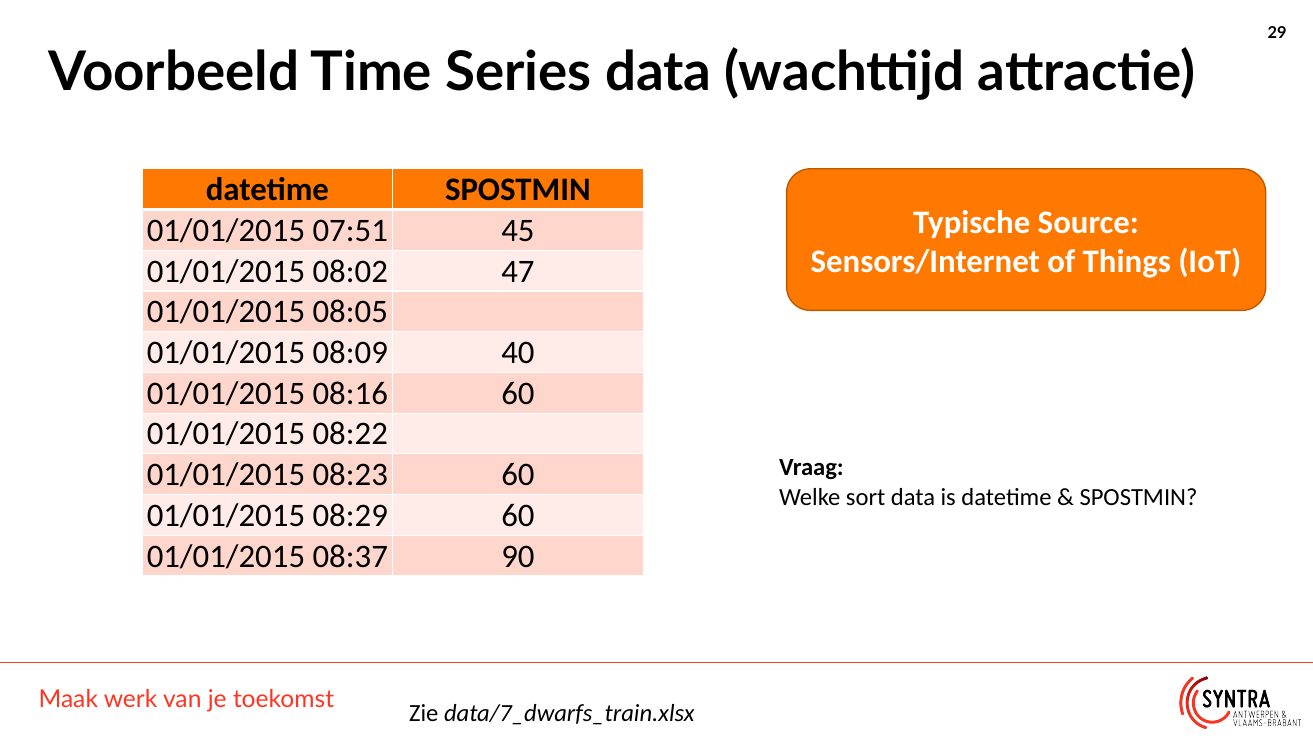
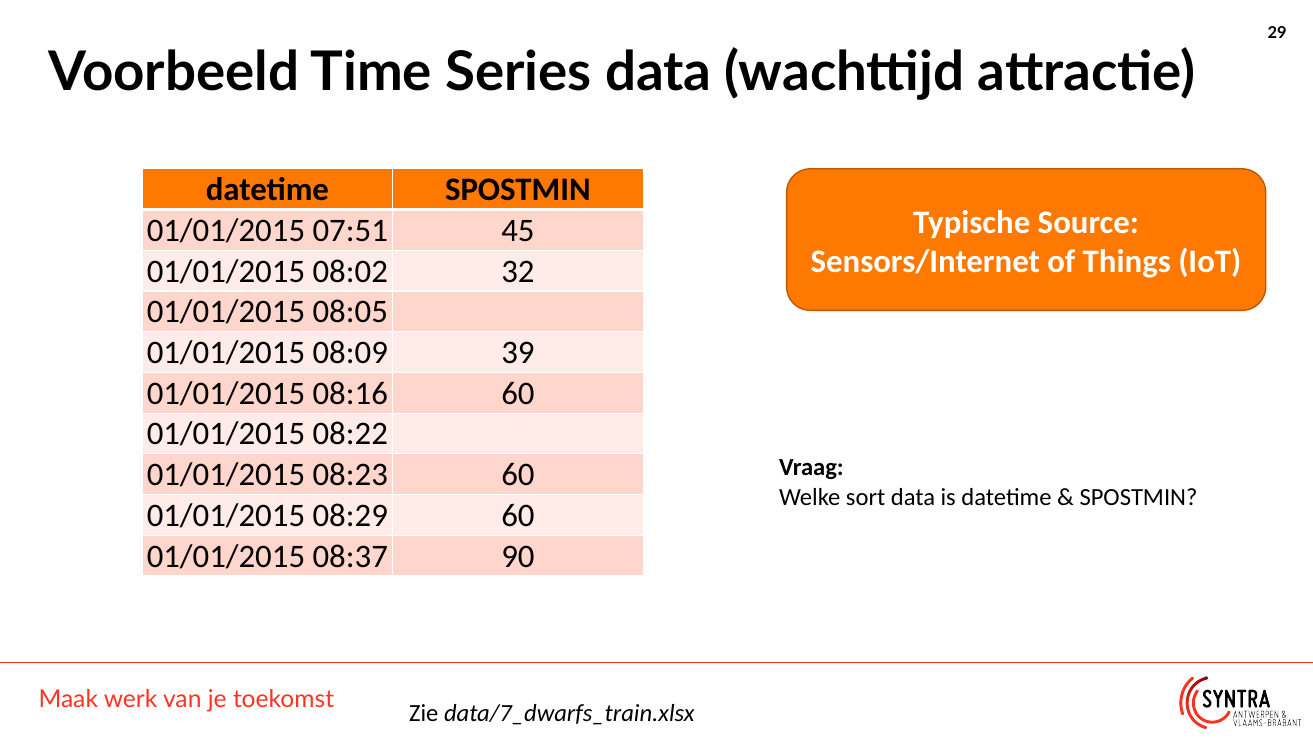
47: 47 -> 32
40: 40 -> 39
